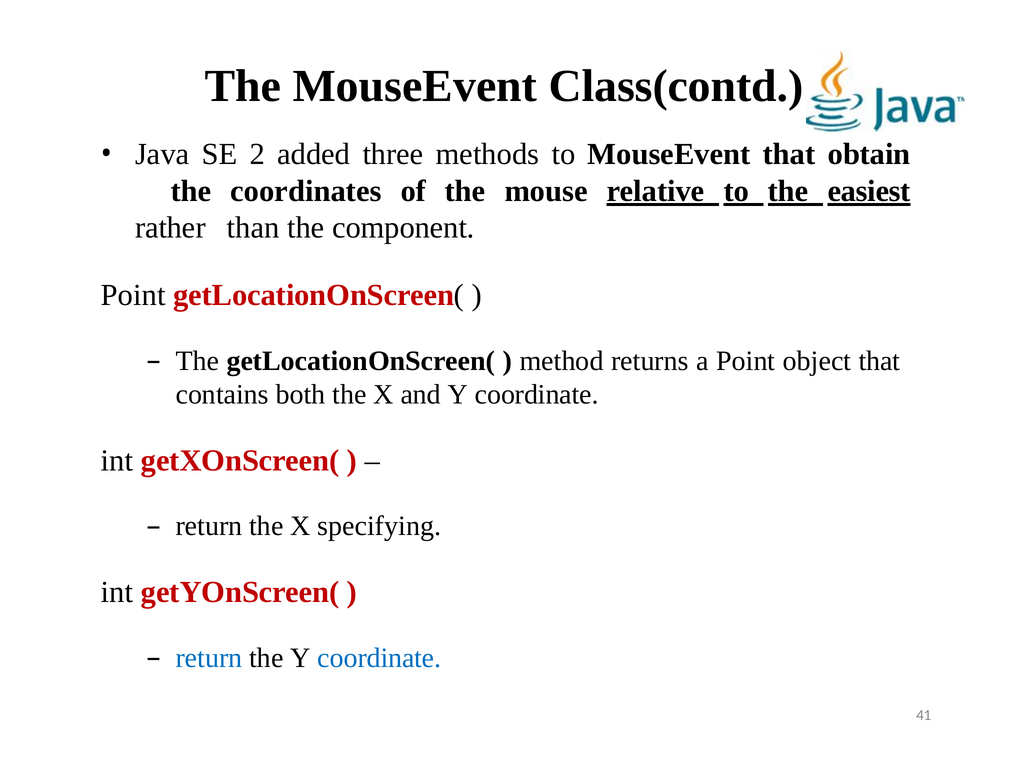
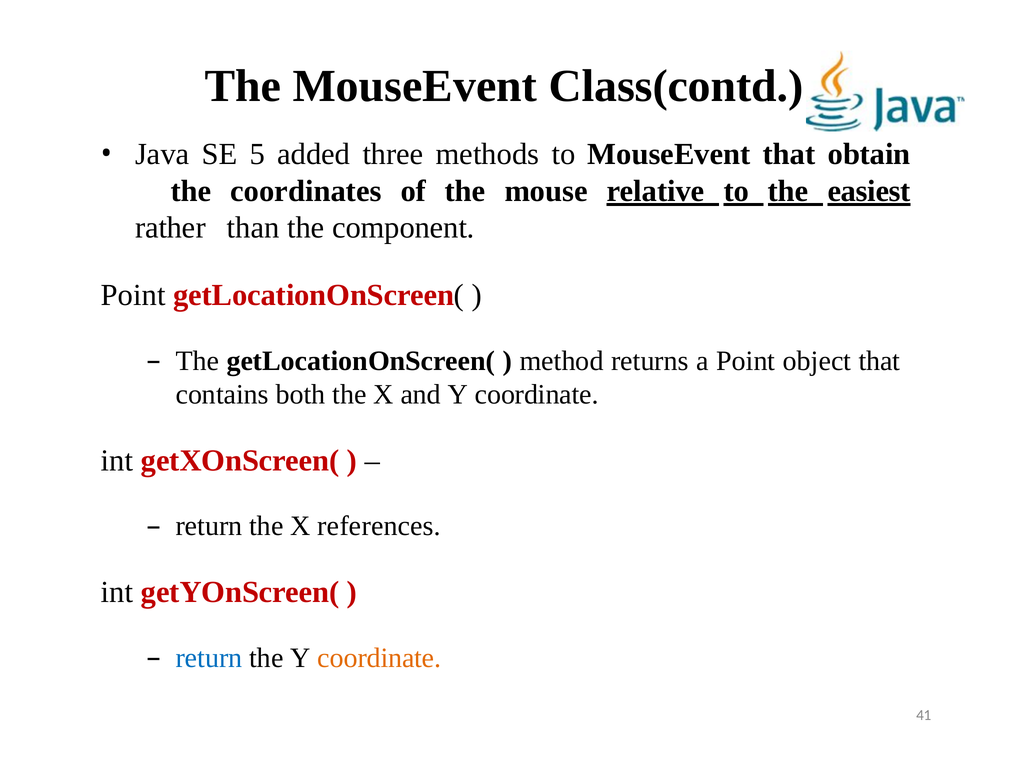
2: 2 -> 5
specifying: specifying -> references
coordinate at (379, 657) colour: blue -> orange
